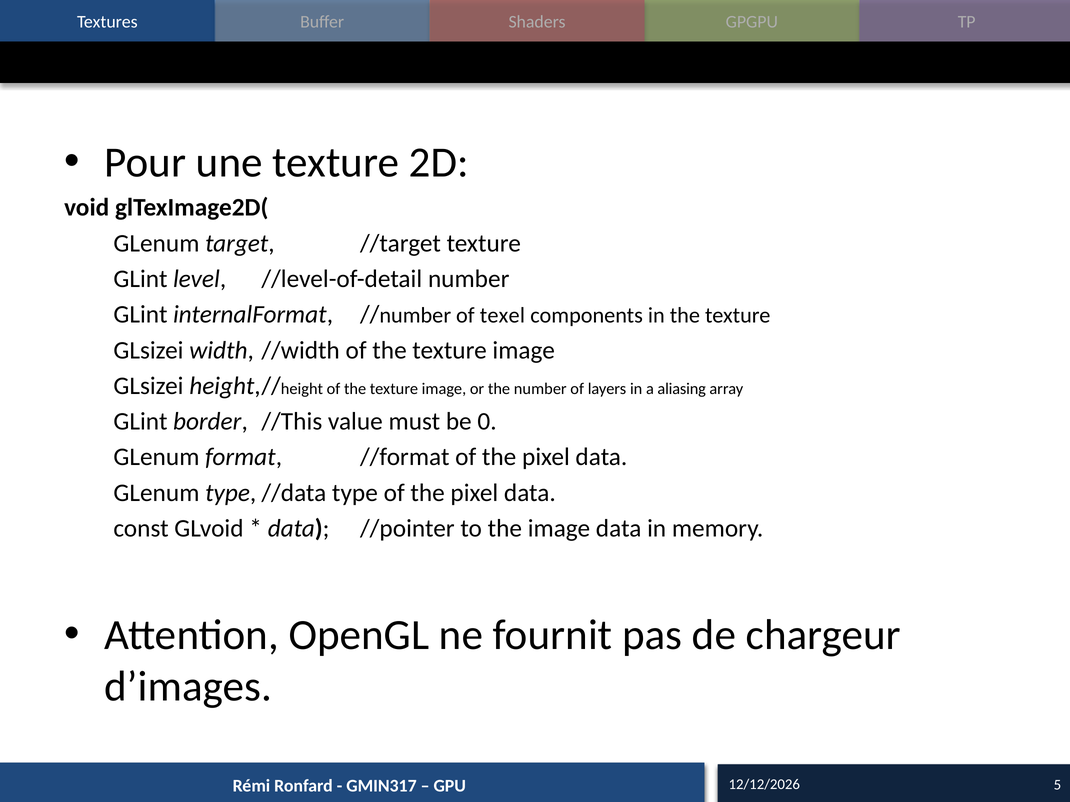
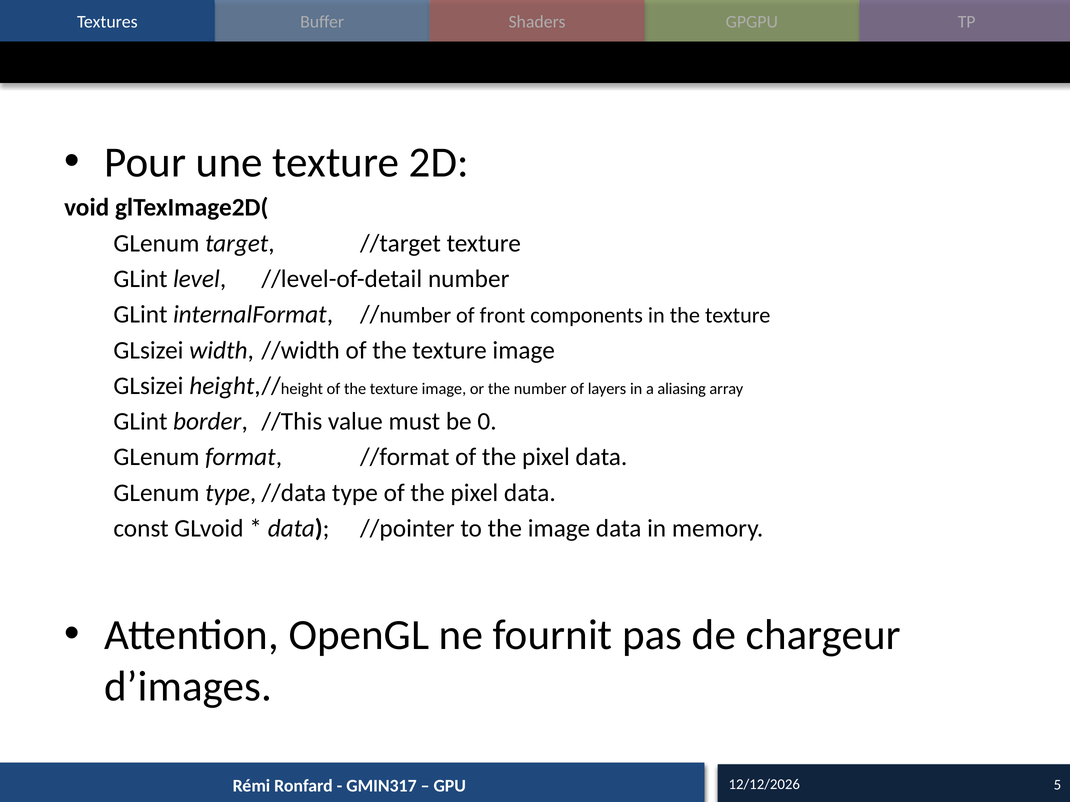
texel: texel -> front
